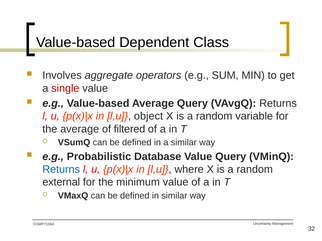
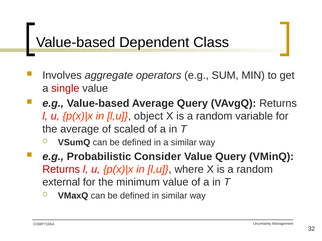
filtered: filtered -> scaled
Database: Database -> Consider
Returns at (61, 170) colour: blue -> red
